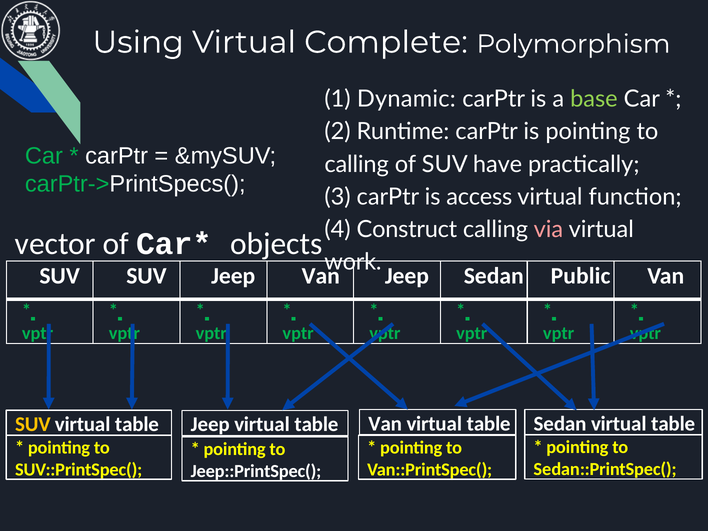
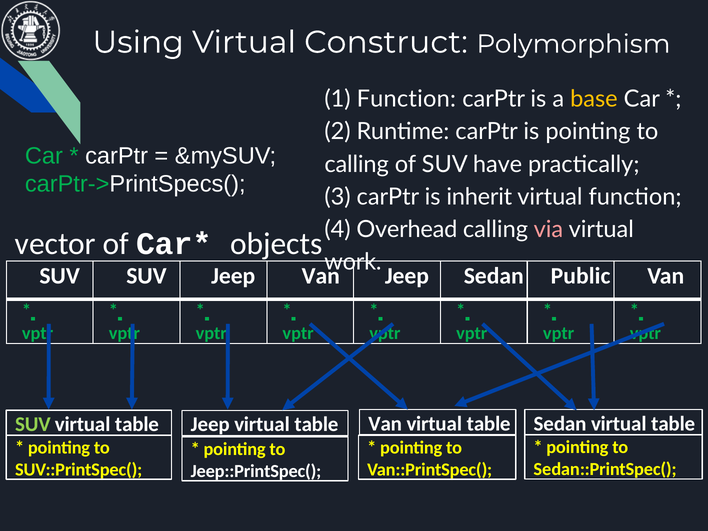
Complete: Complete -> Construct
1 Dynamic: Dynamic -> Function
base colour: light green -> yellow
access: access -> inherit
Construct: Construct -> Overhead
SUV at (33, 424) colour: yellow -> light green
